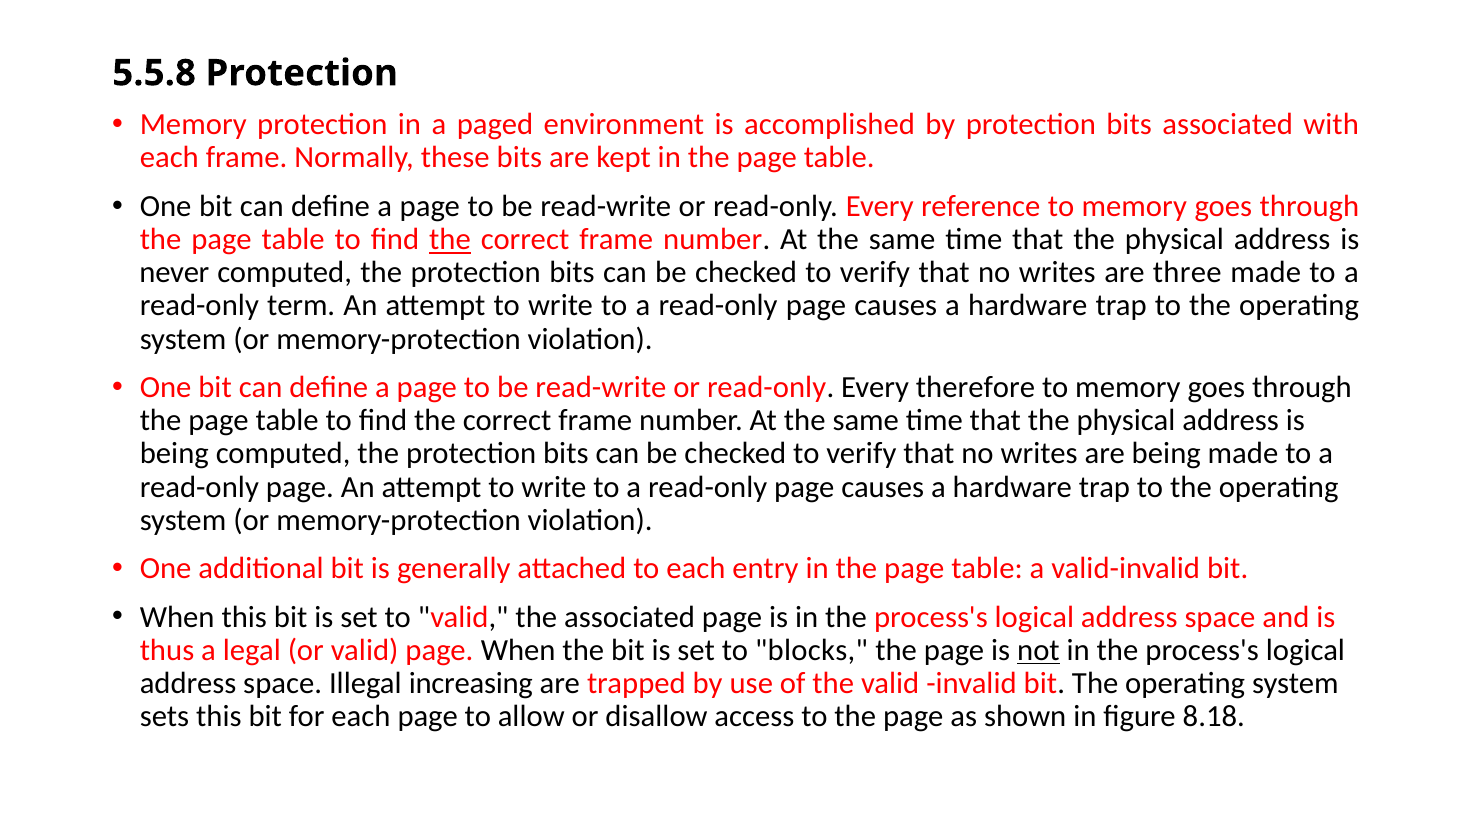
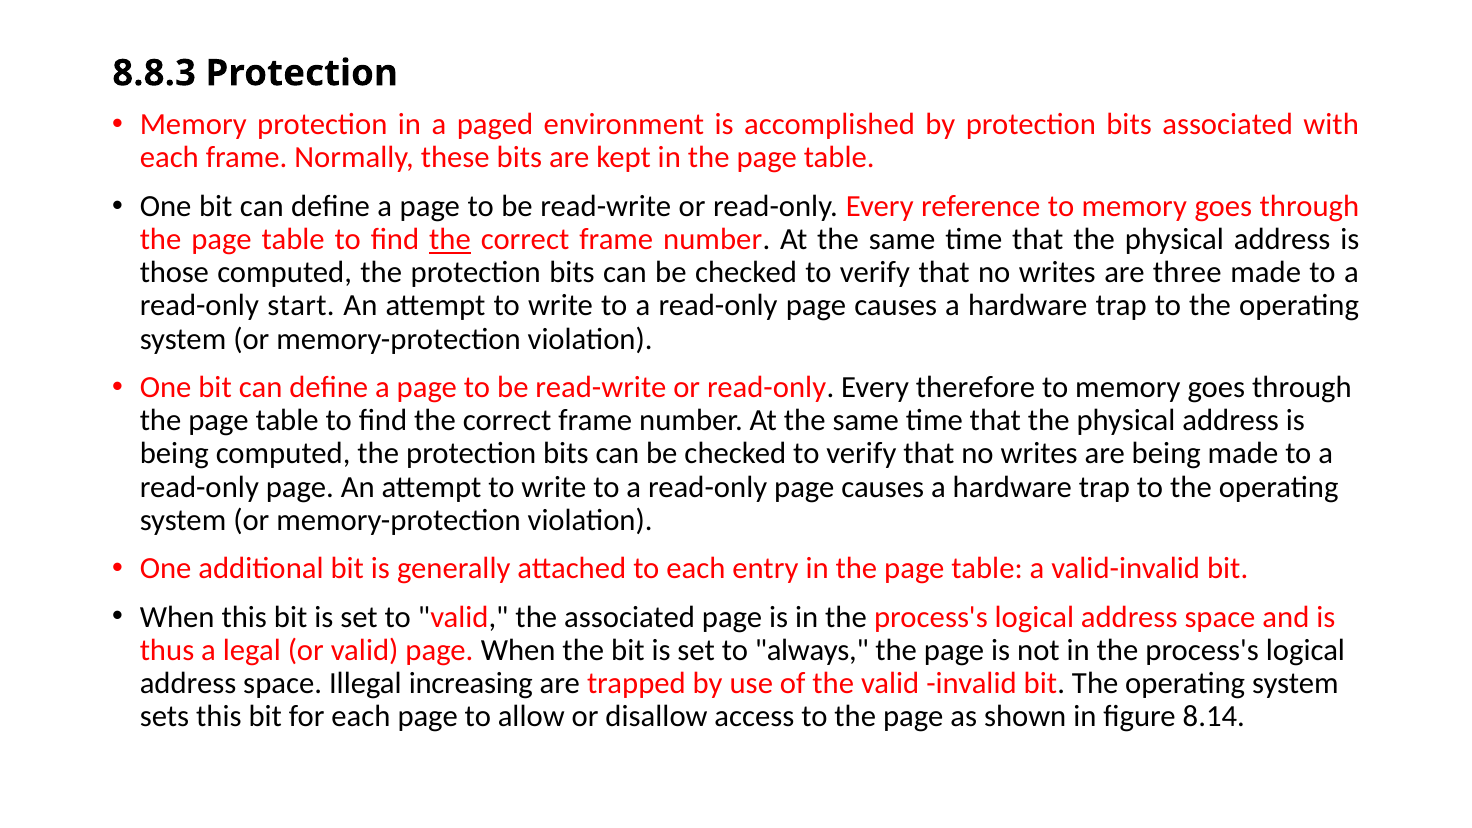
5.5.8: 5.5.8 -> 8.8.3
never: never -> those
term: term -> start
blocks: blocks -> always
not underline: present -> none
8.18: 8.18 -> 8.14
